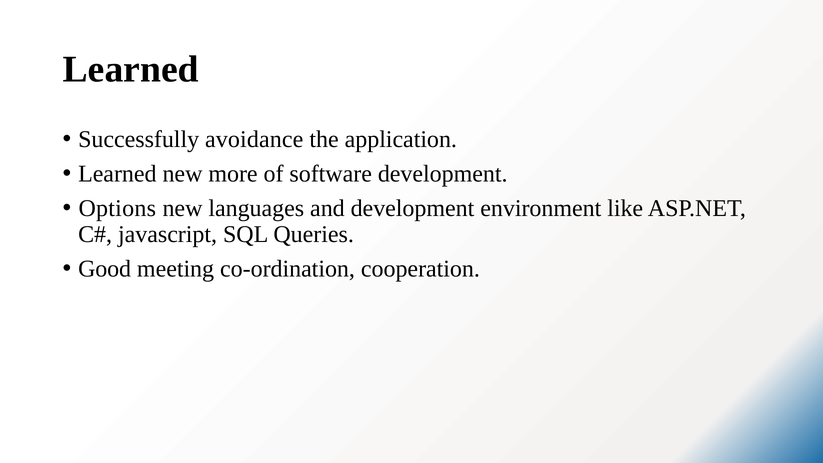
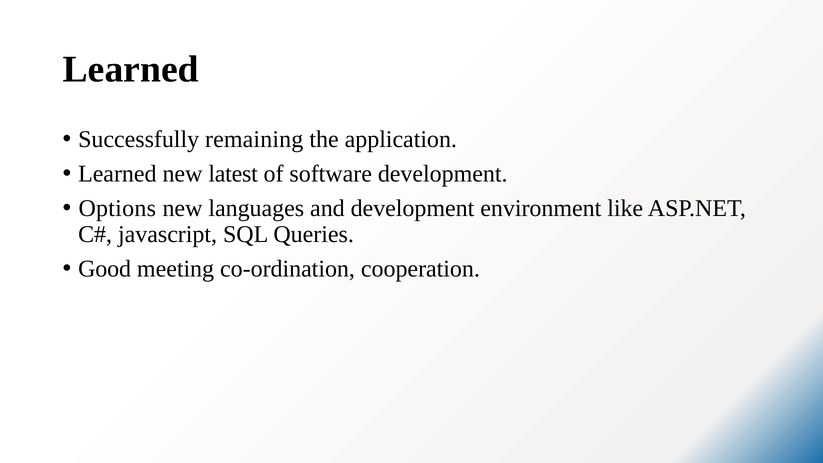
avoidance: avoidance -> remaining
more: more -> latest
